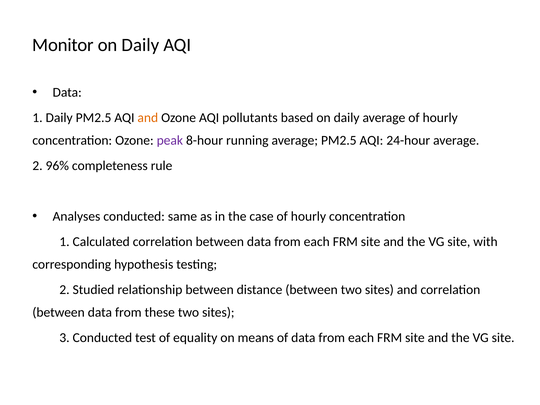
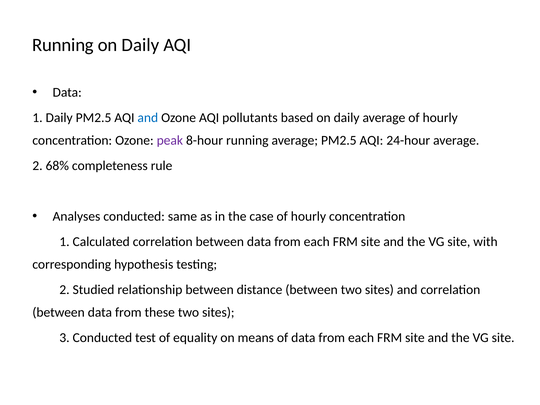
Monitor at (63, 45): Monitor -> Running
and at (148, 118) colour: orange -> blue
96%: 96% -> 68%
